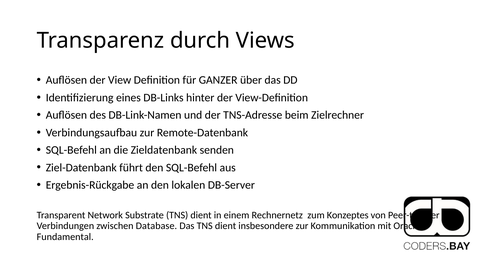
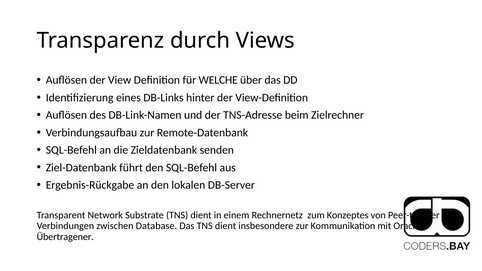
GANZER: GANZER -> WELCHE
Fundamental: Fundamental -> Übertragener
